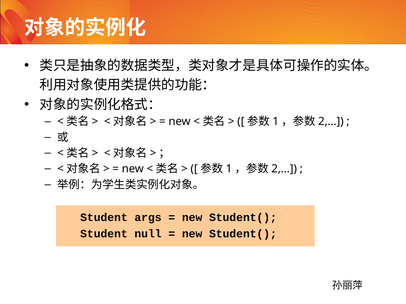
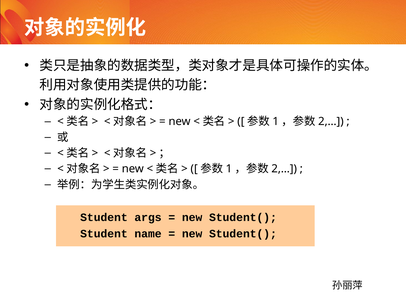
null: null -> name
